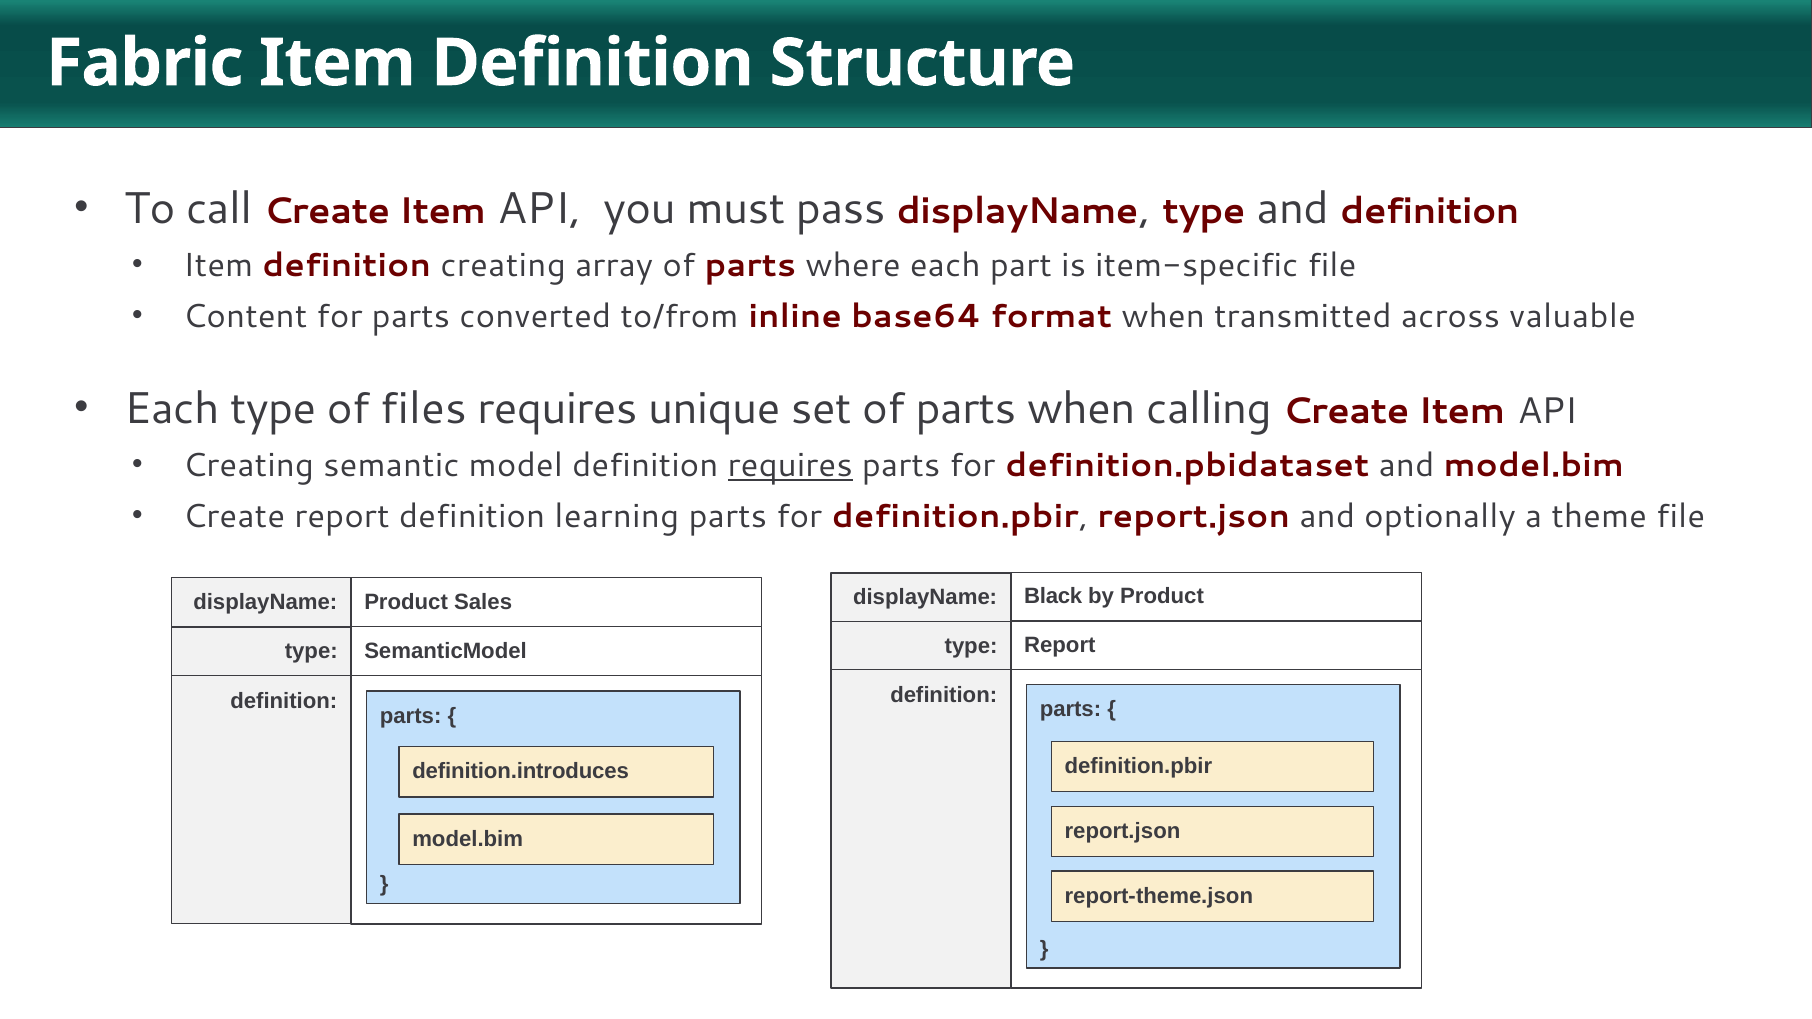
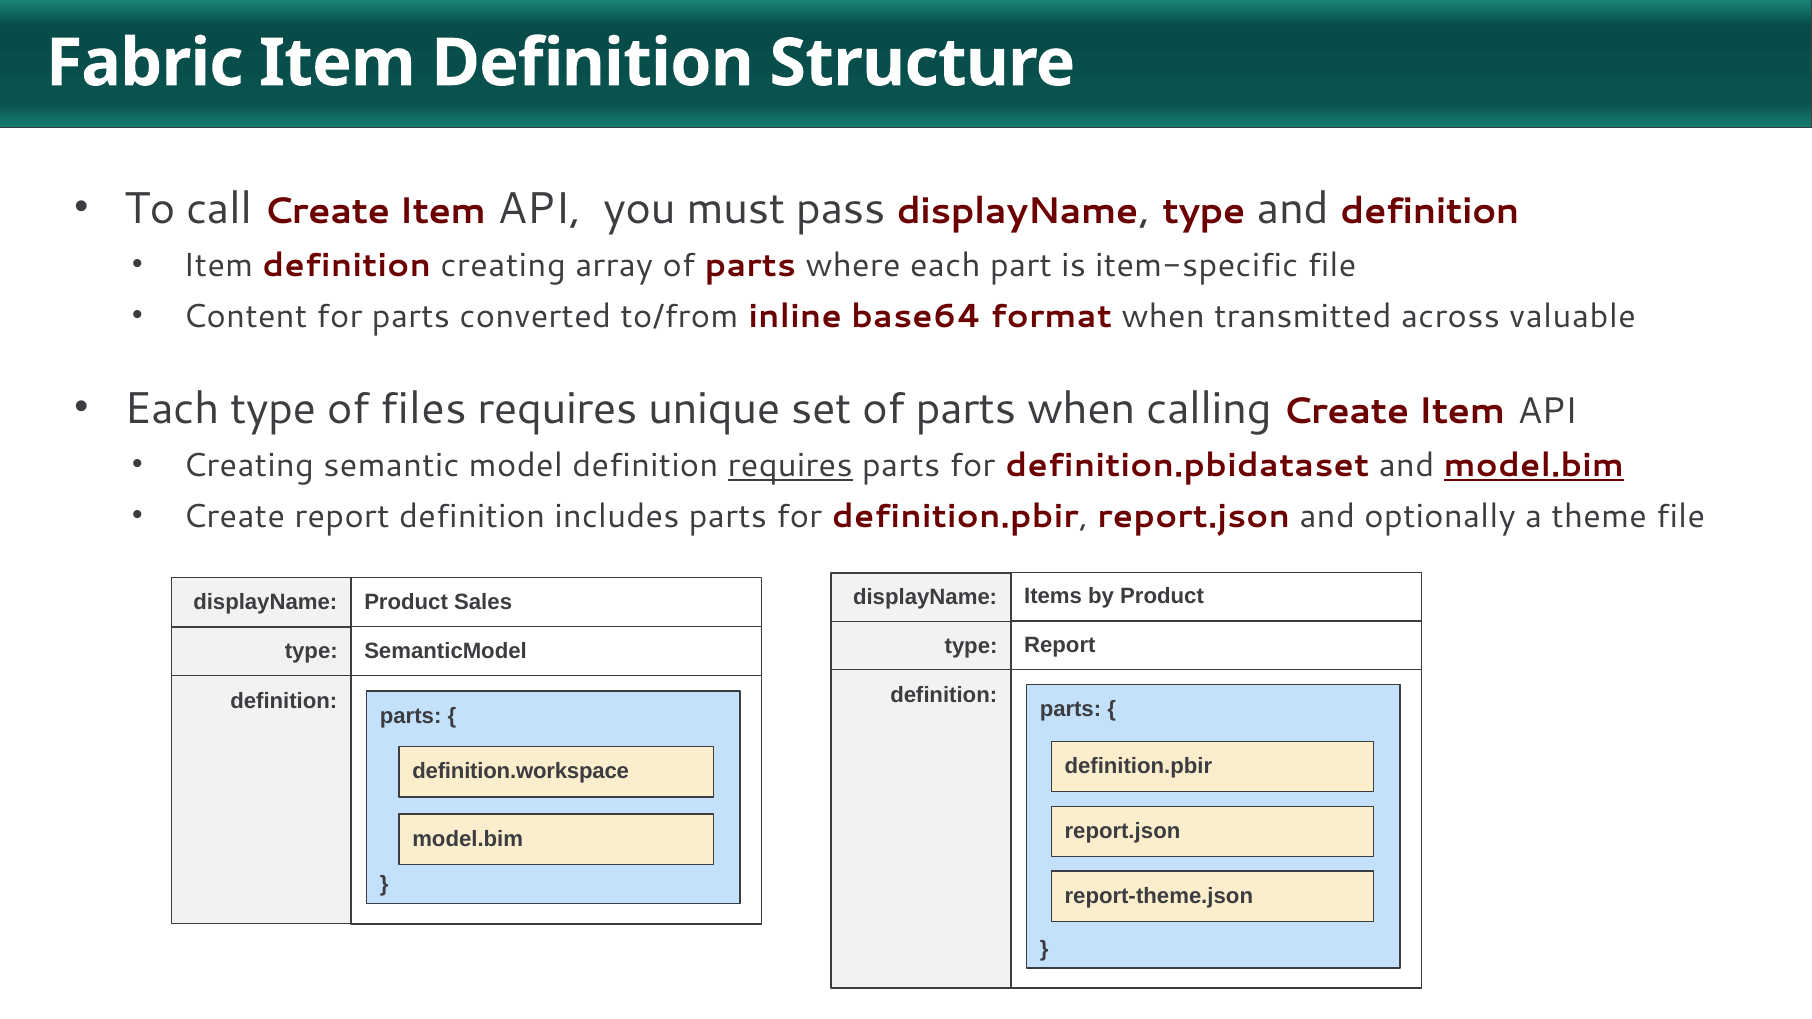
model.bim at (1534, 465) underline: none -> present
learning: learning -> includes
Black: Black -> Items
definition.introduces: definition.introduces -> definition.workspace
